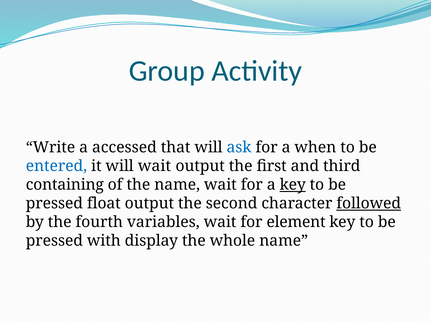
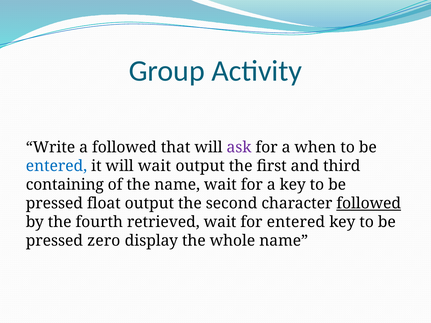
a accessed: accessed -> followed
ask colour: blue -> purple
key at (293, 185) underline: present -> none
variables: variables -> retrieved
for element: element -> entered
with: with -> zero
